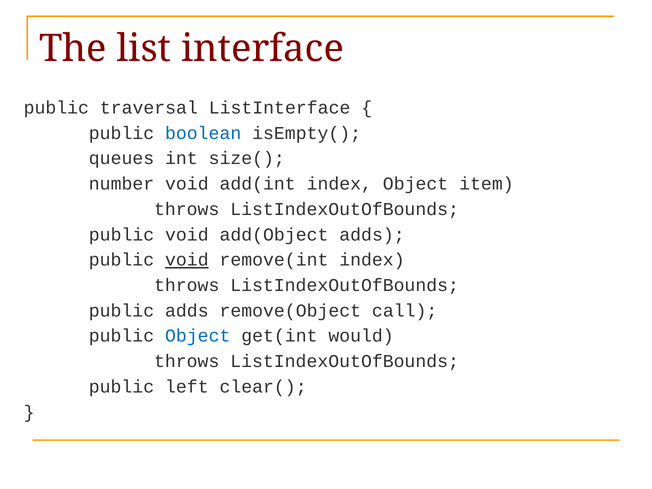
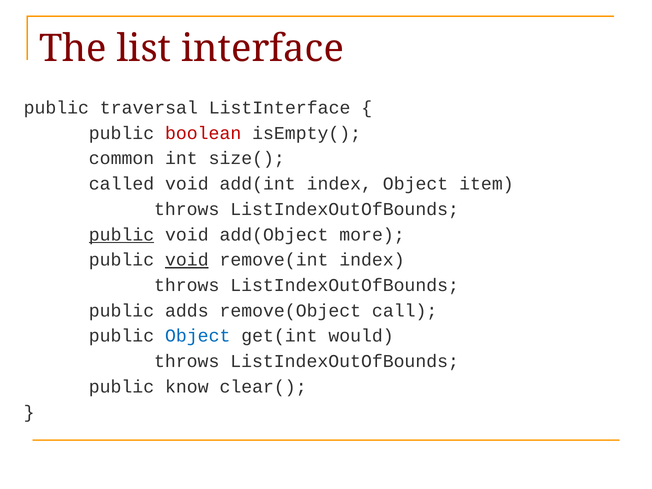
boolean colour: blue -> red
queues: queues -> common
number: number -> called
public at (122, 235) underline: none -> present
add(Object adds: adds -> more
left: left -> know
